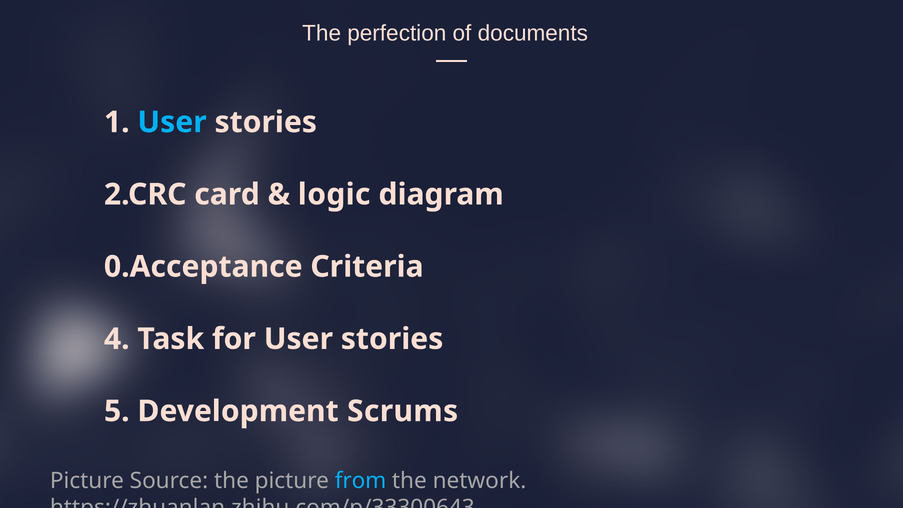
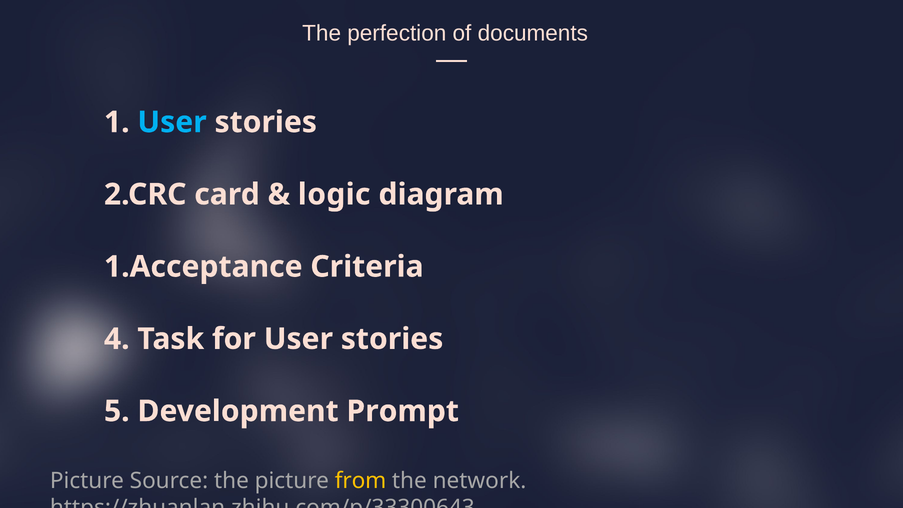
0.Acceptance: 0.Acceptance -> 1.Acceptance
Scrums: Scrums -> Prompt
from colour: light blue -> yellow
